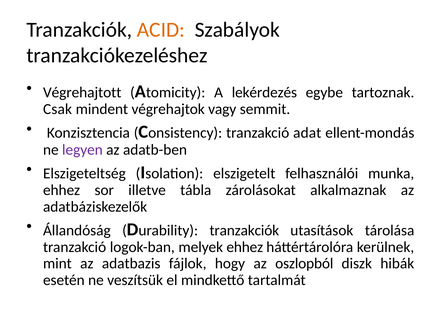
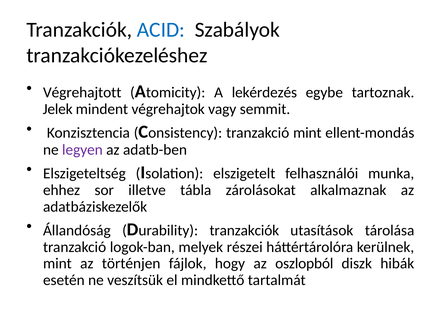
ACID colour: orange -> blue
Csak: Csak -> Jelek
tranzakció adat: adat -> mint
melyek ehhez: ehhez -> részei
adatbazis: adatbazis -> történjen
